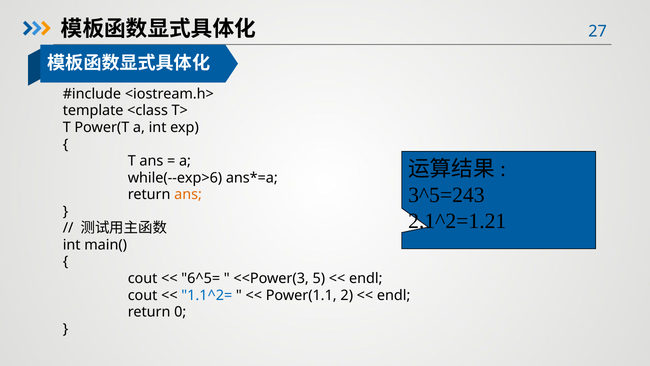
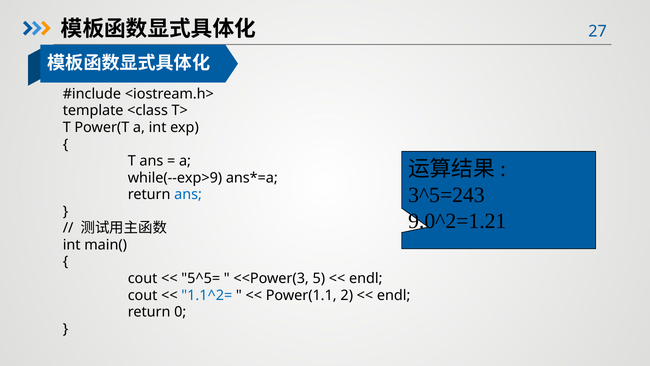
while(--exp>6: while(--exp>6 -> while(--exp>9
ans at (188, 194) colour: orange -> blue
2.1^2=1.21: 2.1^2=1.21 -> 9.0^2=1.21
6^5=: 6^5= -> 5^5=
